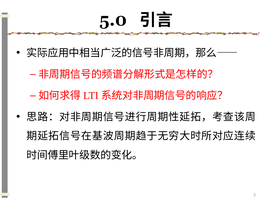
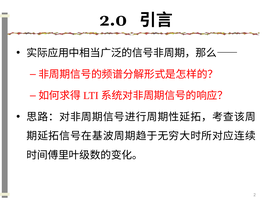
5.0: 5.0 -> 2.0
